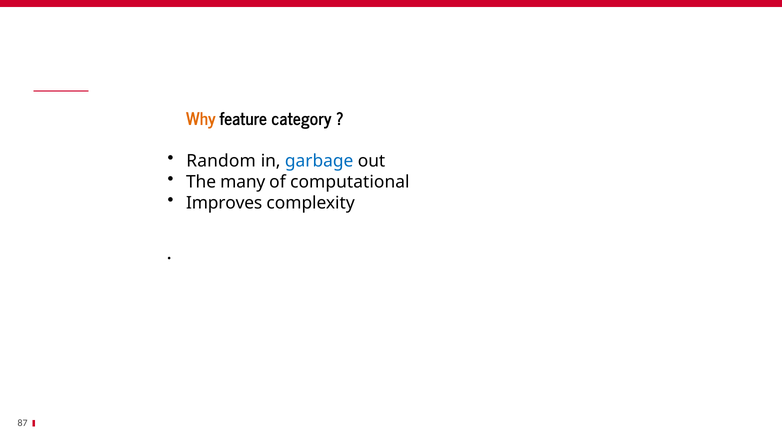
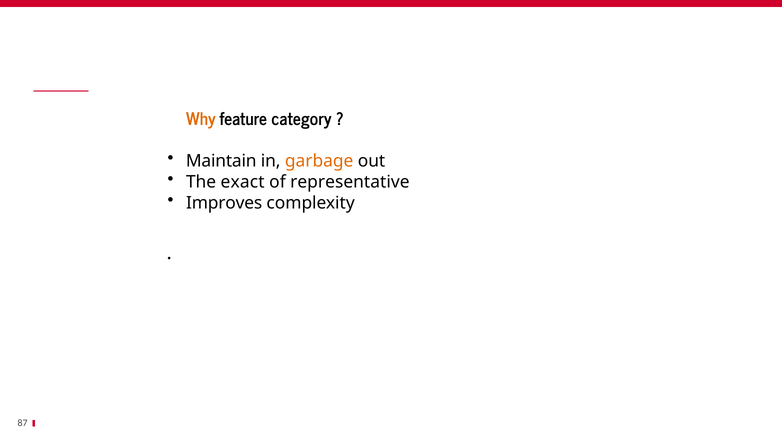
Random: Random -> Maintain
garbage colour: blue -> orange
many: many -> exact
computational: computational -> representative
